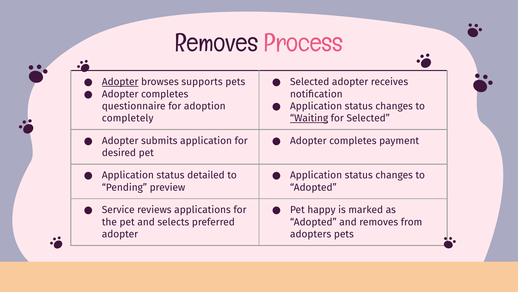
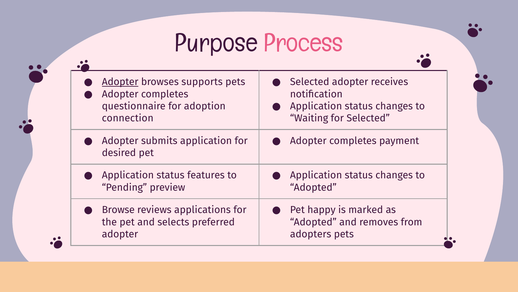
Removes at (216, 43): Removes -> Purpose
completely: completely -> connection
Waiting underline: present -> none
detailed: detailed -> features
Service: Service -> Browse
